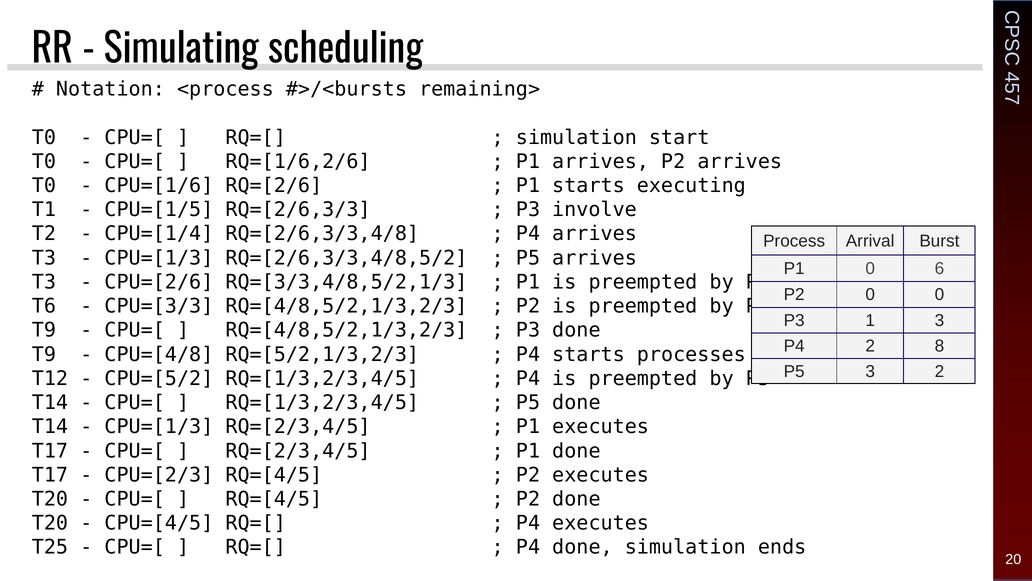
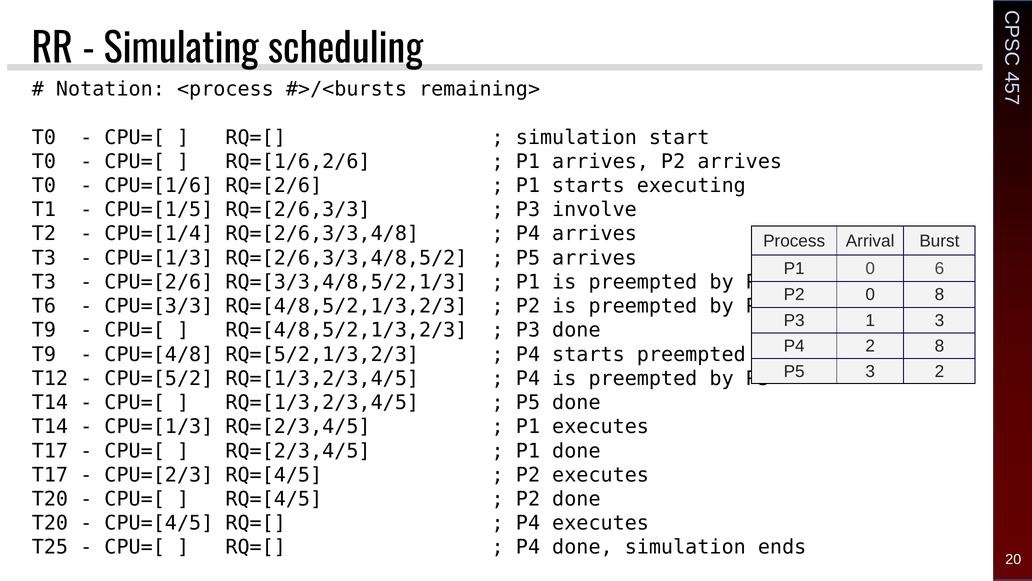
0 0: 0 -> 8
starts processes: processes -> preempted
